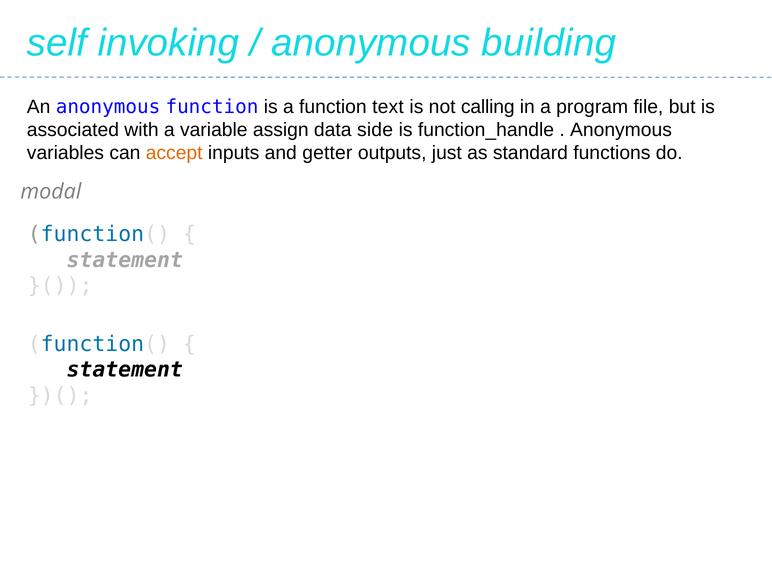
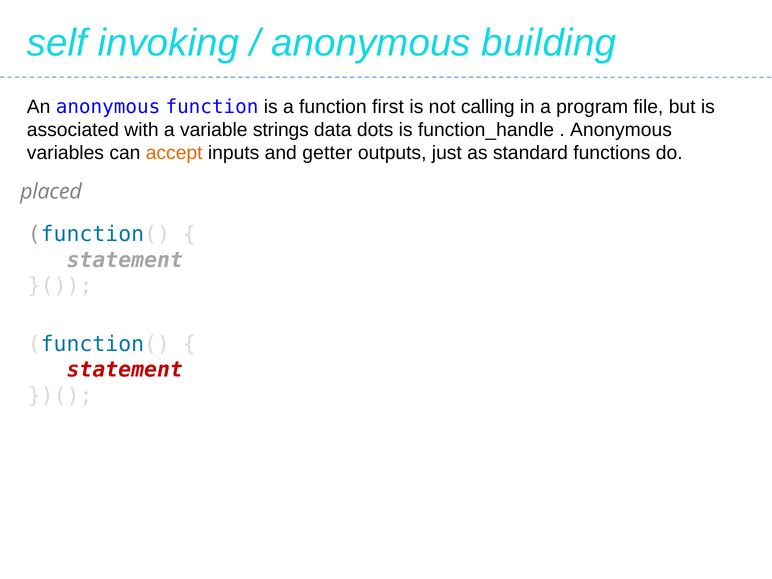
text: text -> first
assign: assign -> strings
side: side -> dots
modal: modal -> placed
statement at (125, 370) colour: black -> red
